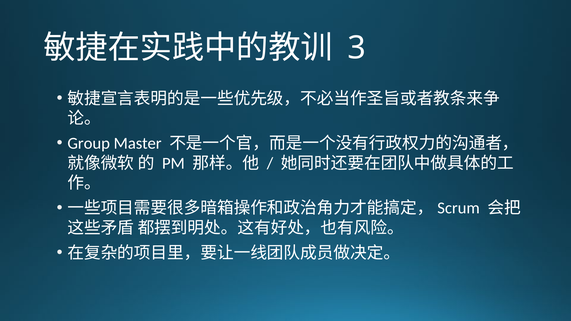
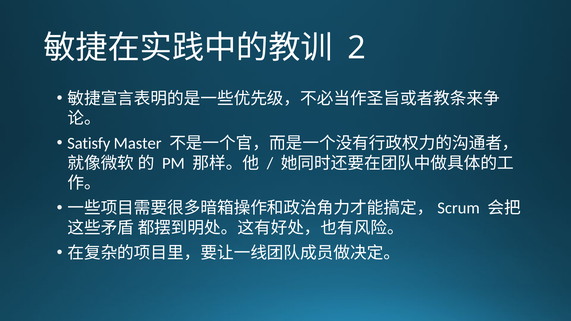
3: 3 -> 2
Group: Group -> Satisfy
